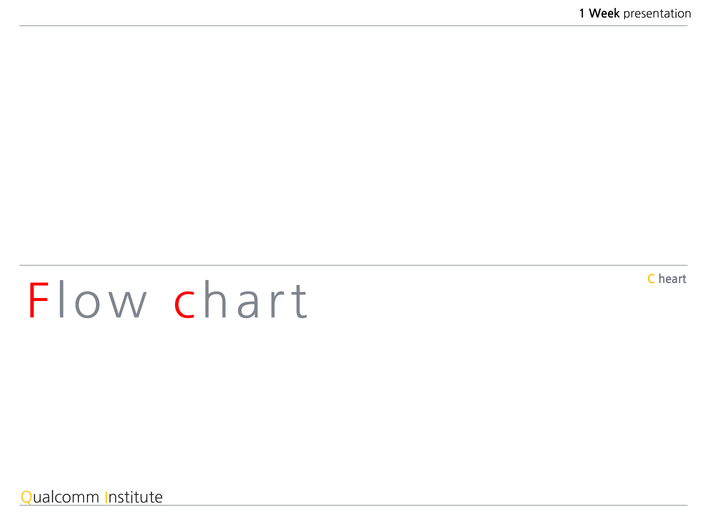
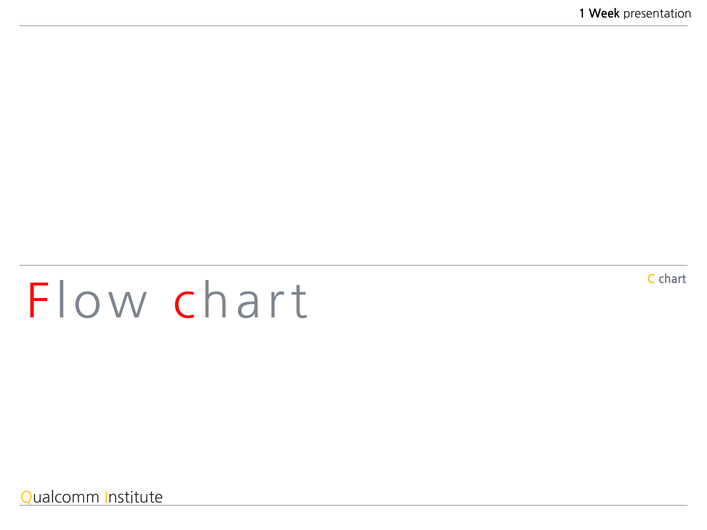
C heart: heart -> chart
